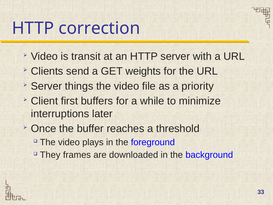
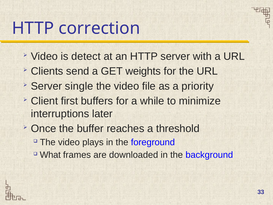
transit: transit -> detect
things: things -> single
They: They -> What
